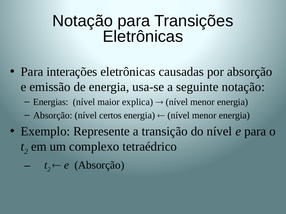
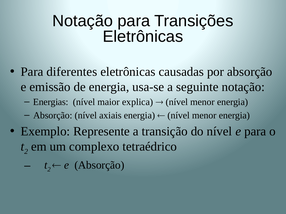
interações: interações -> diferentes
certos: certos -> axiais
